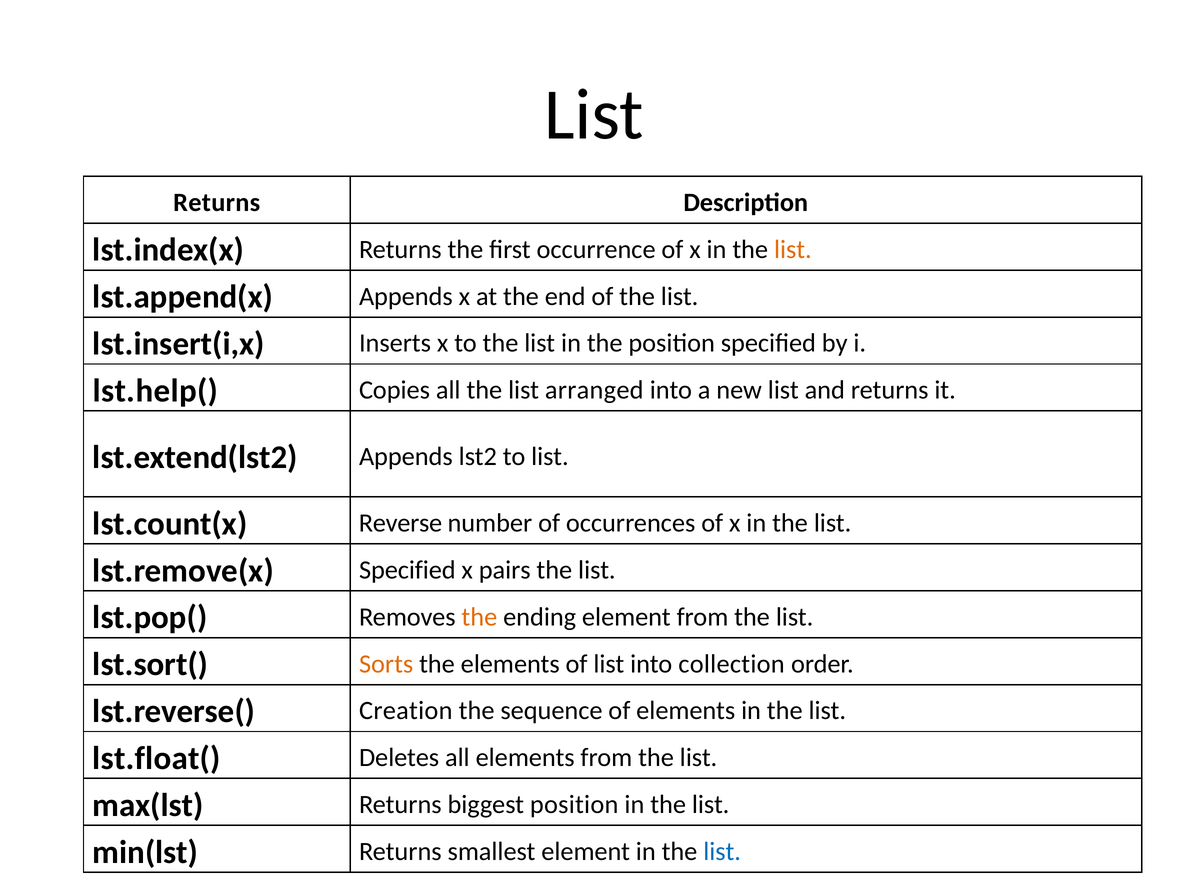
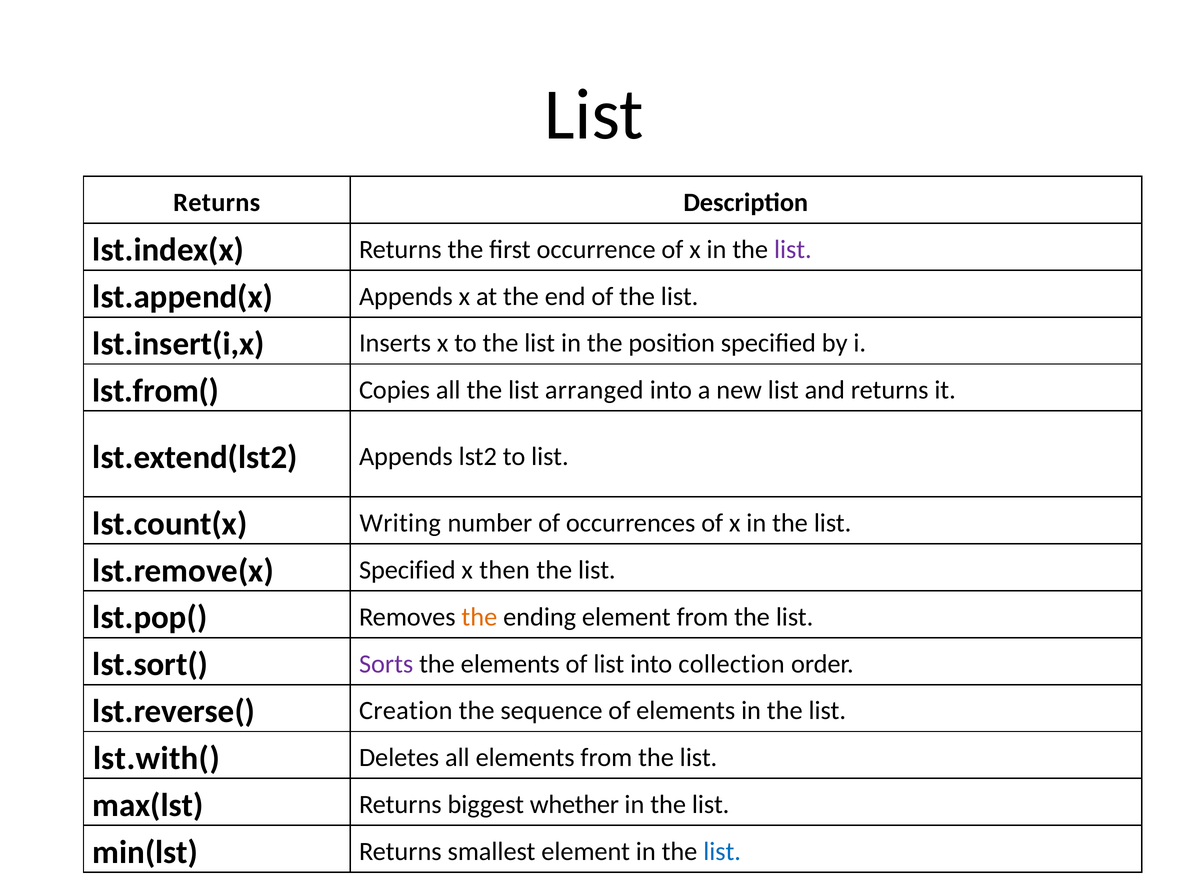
list at (793, 249) colour: orange -> purple
lst.help(: lst.help( -> lst.from(
Reverse: Reverse -> Writing
pairs: pairs -> then
Sorts colour: orange -> purple
lst.float(: lst.float( -> lst.with(
biggest position: position -> whether
